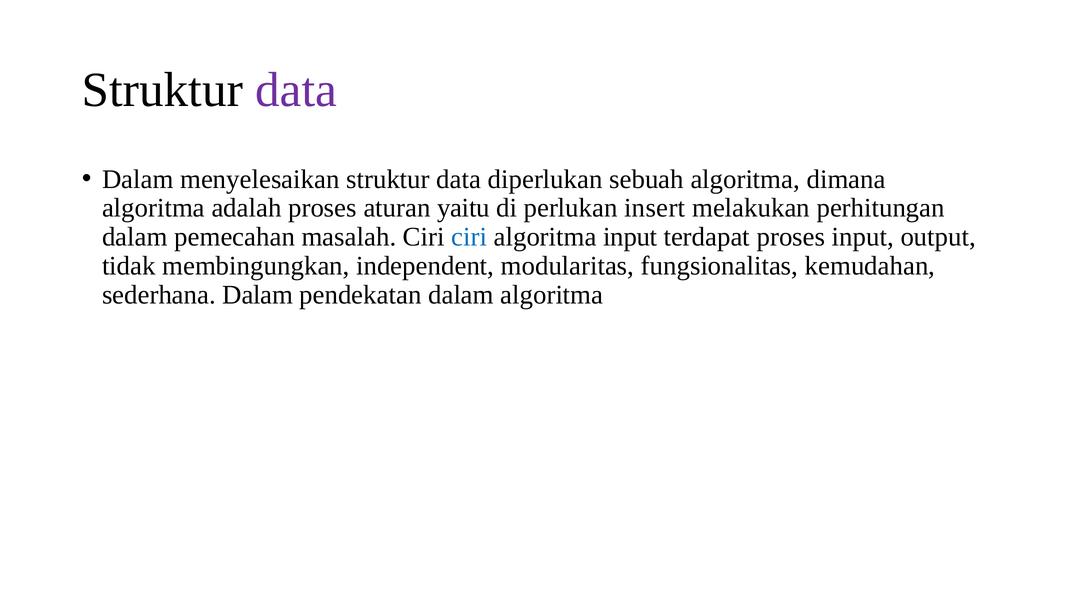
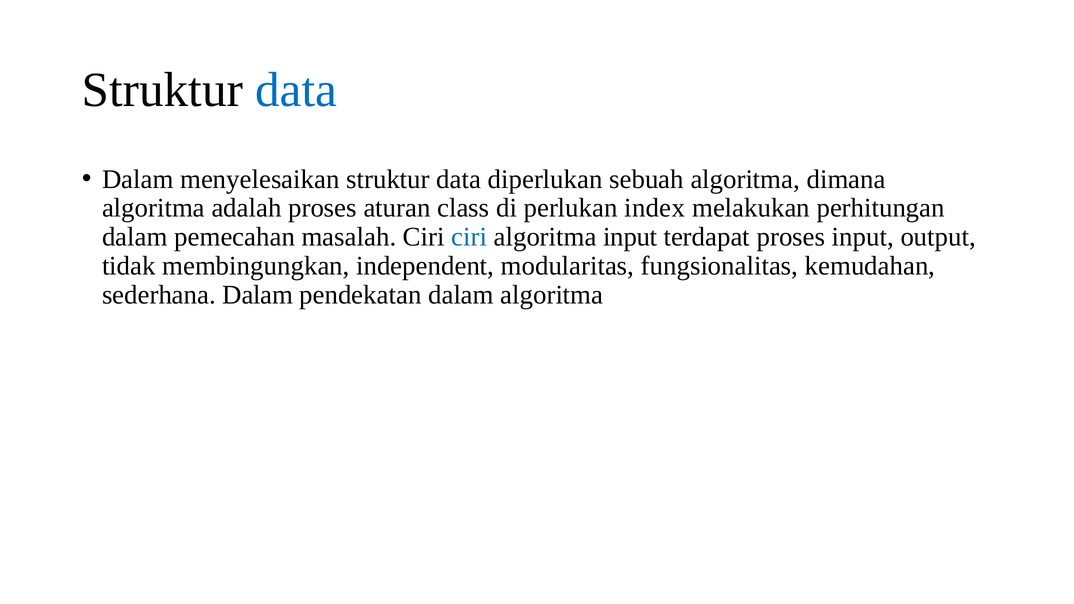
data at (296, 90) colour: purple -> blue
yaitu: yaitu -> class
insert: insert -> index
